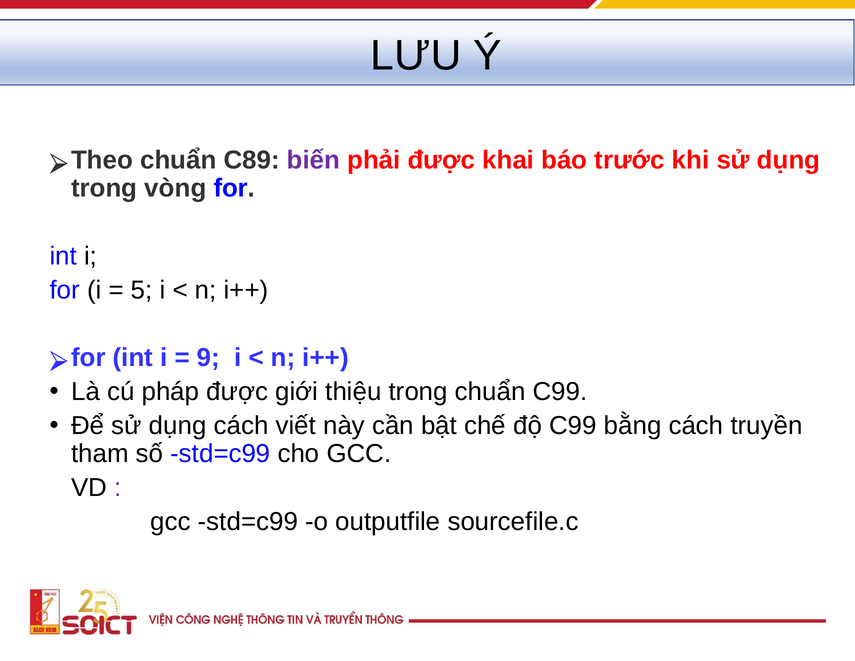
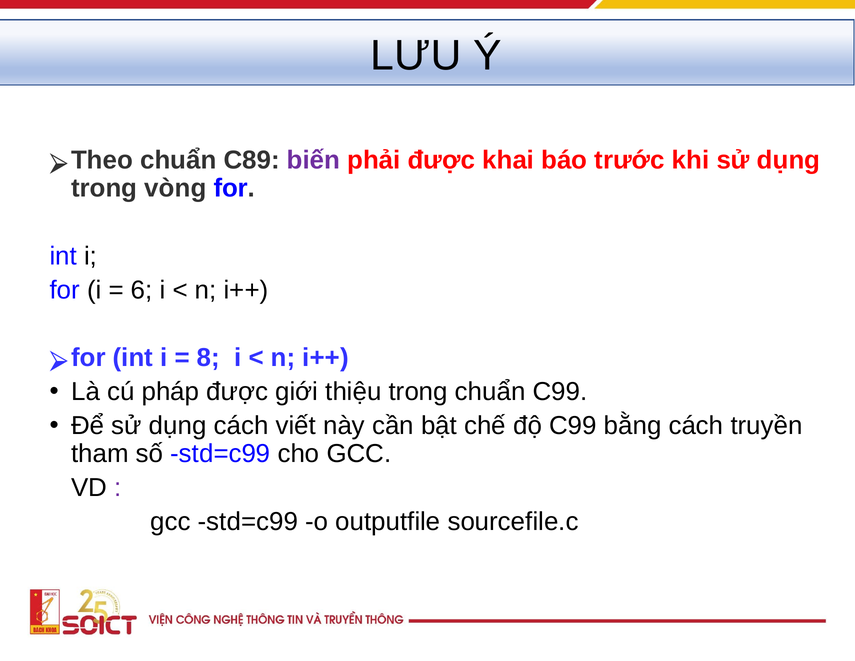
5: 5 -> 6
9: 9 -> 8
